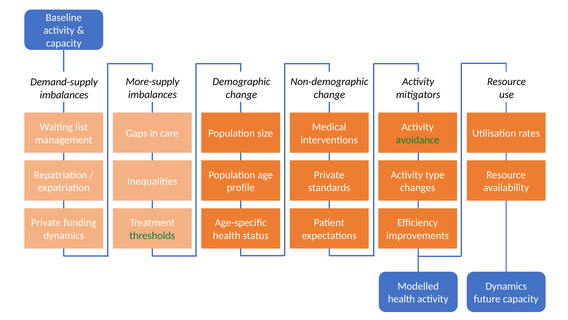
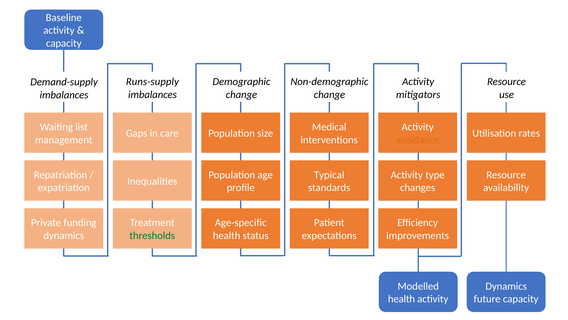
More-supply: More-supply -> Runs-supply
avoidance colour: green -> orange
Private at (329, 175): Private -> Typical
